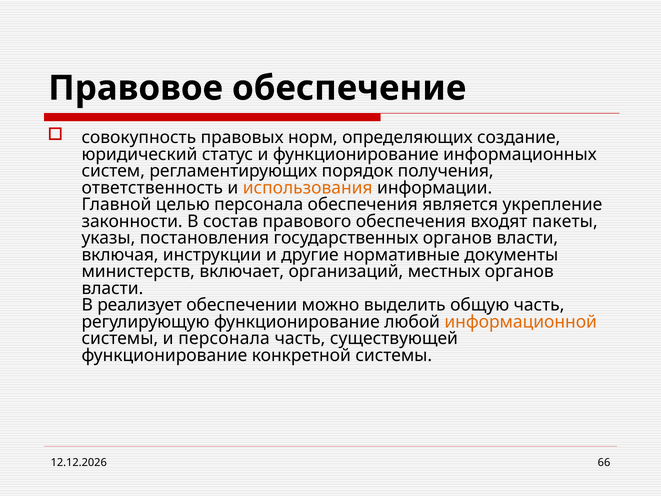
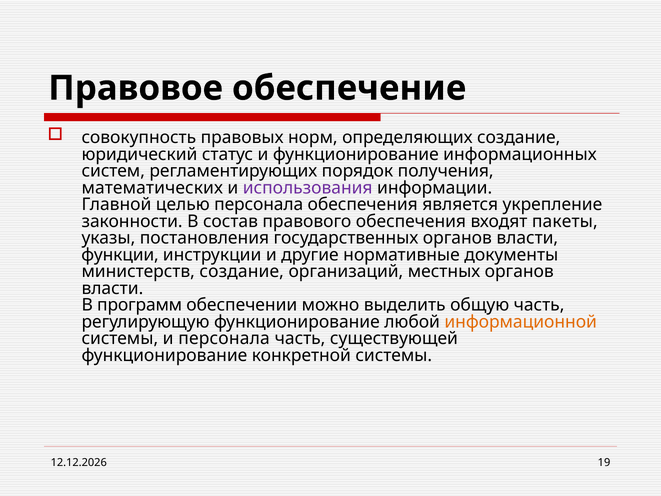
ответственность: ответственность -> математических
использования colour: orange -> purple
включая: включая -> функции
министерств включает: включает -> создание
реализует: реализует -> программ
66: 66 -> 19
